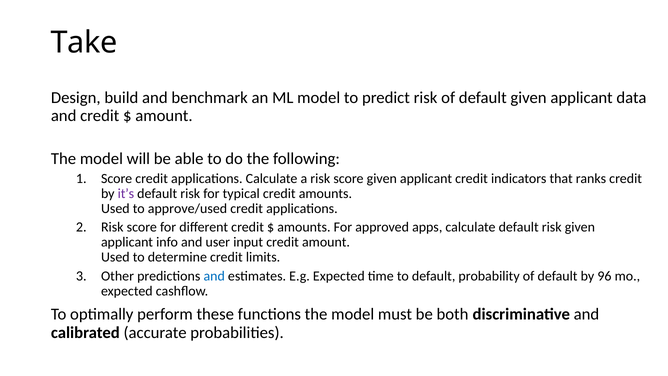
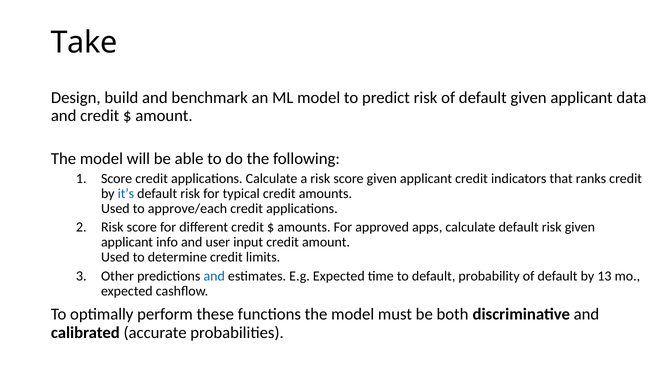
it’s colour: purple -> blue
approve/used: approve/used -> approve/each
96: 96 -> 13
